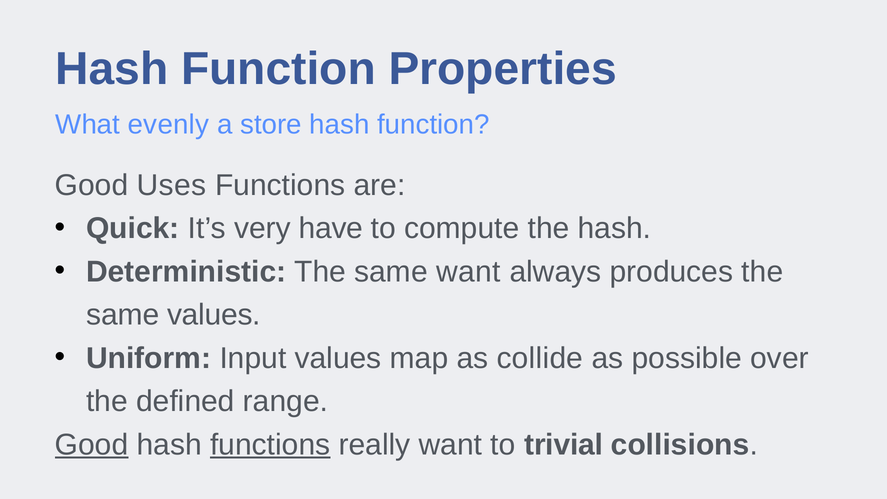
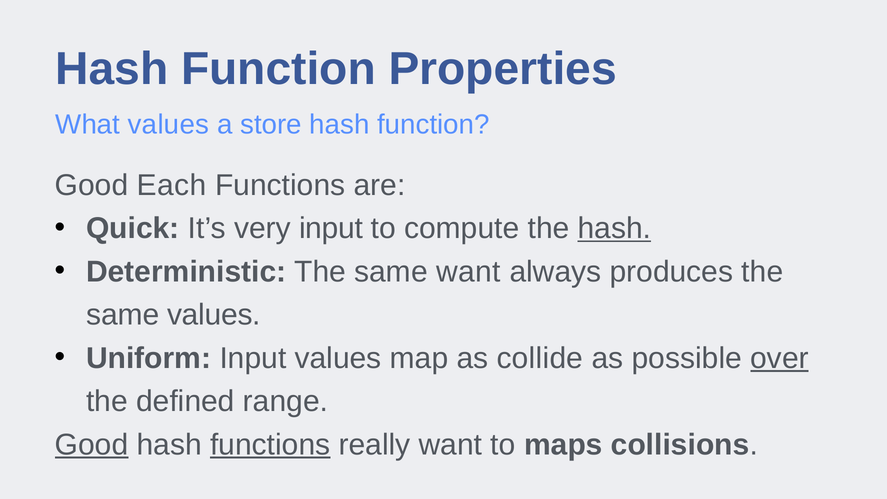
What evenly: evenly -> values
Uses: Uses -> Each
very have: have -> input
hash at (614, 228) underline: none -> present
over underline: none -> present
trivial: trivial -> maps
